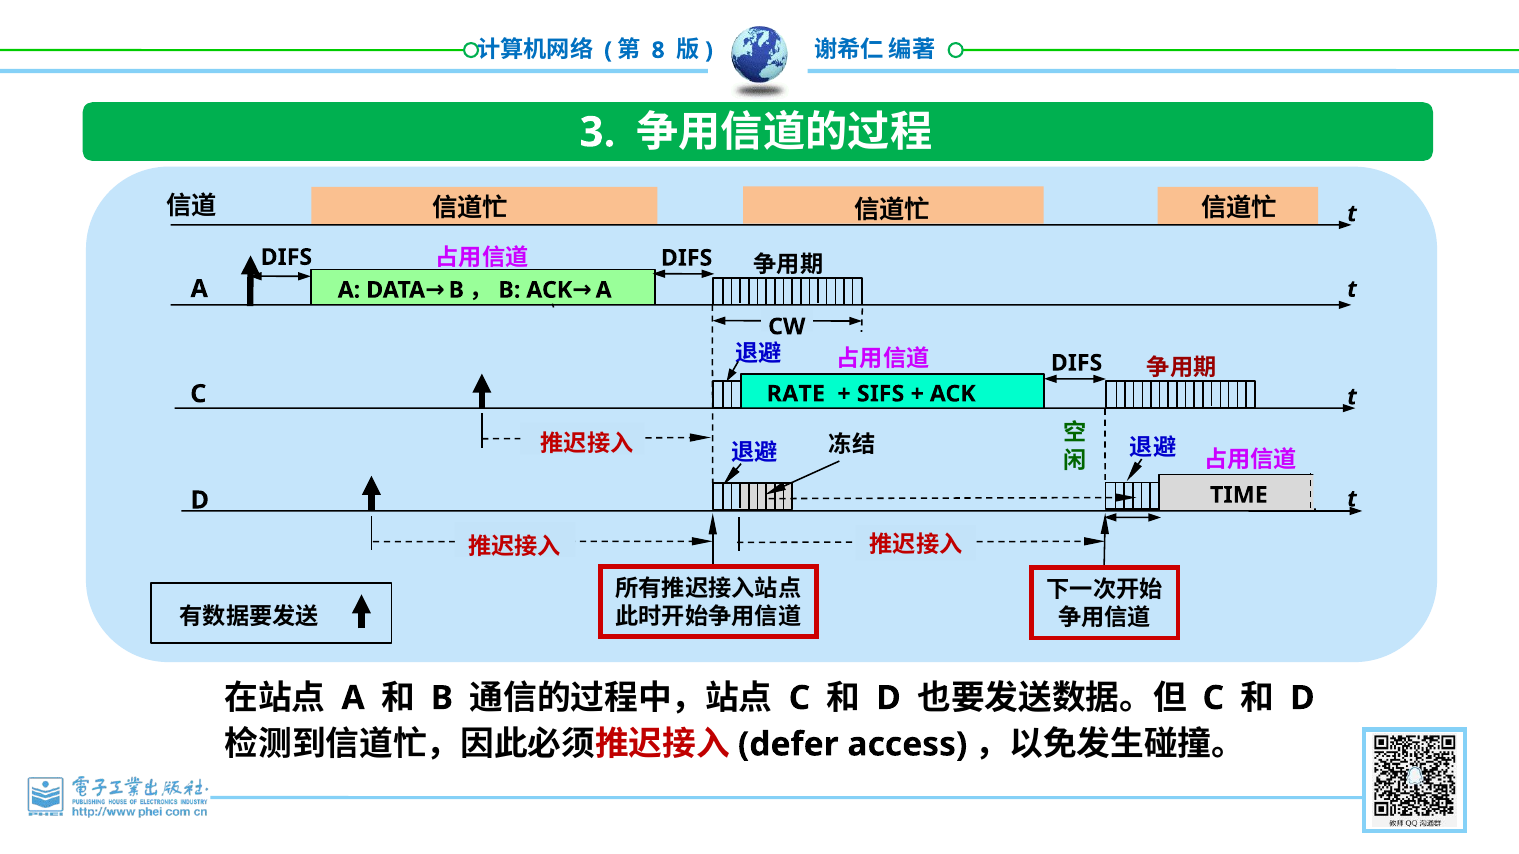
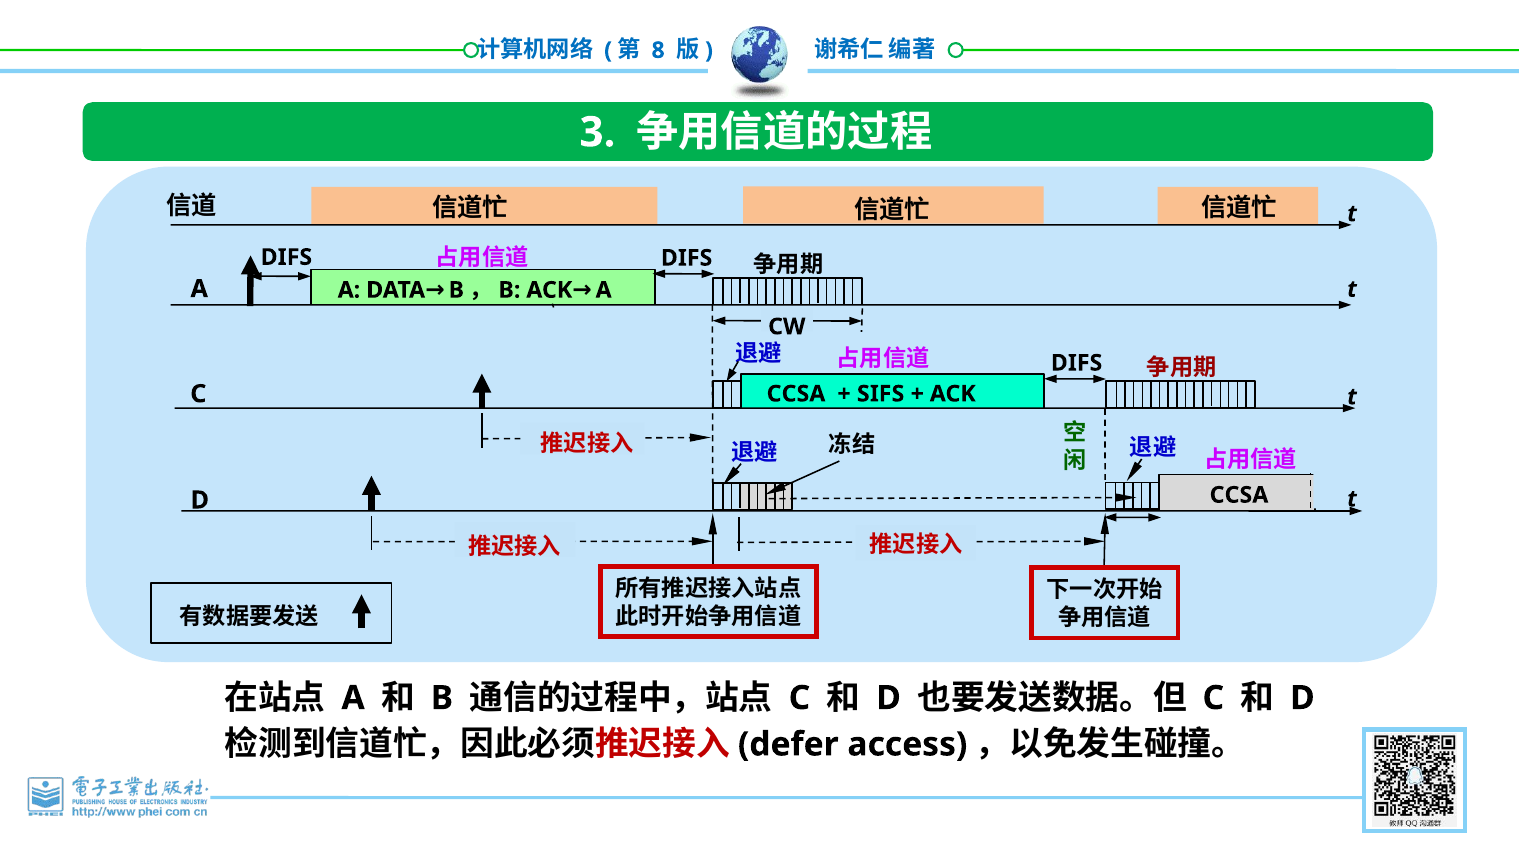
C RATE: RATE -> CCSA
TIME at (1239, 495): TIME -> CCSA
